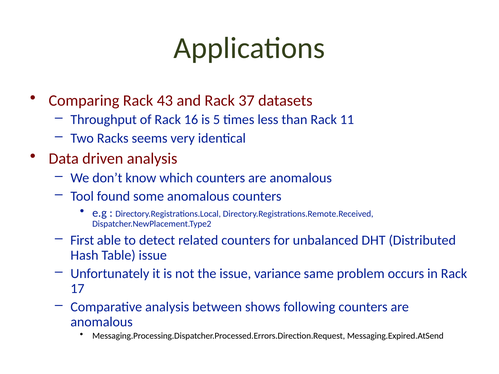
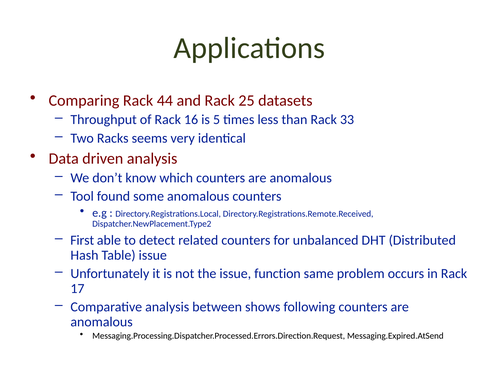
43: 43 -> 44
37: 37 -> 25
11: 11 -> 33
variance: variance -> function
